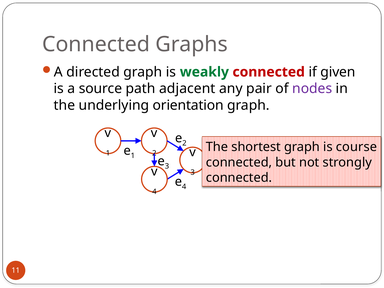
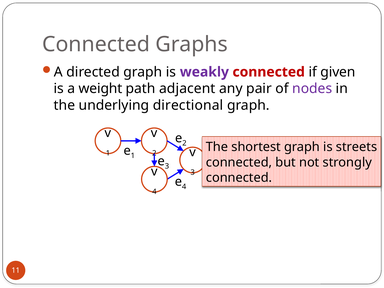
weakly colour: green -> purple
source: source -> weight
orientation: orientation -> directional
course: course -> streets
